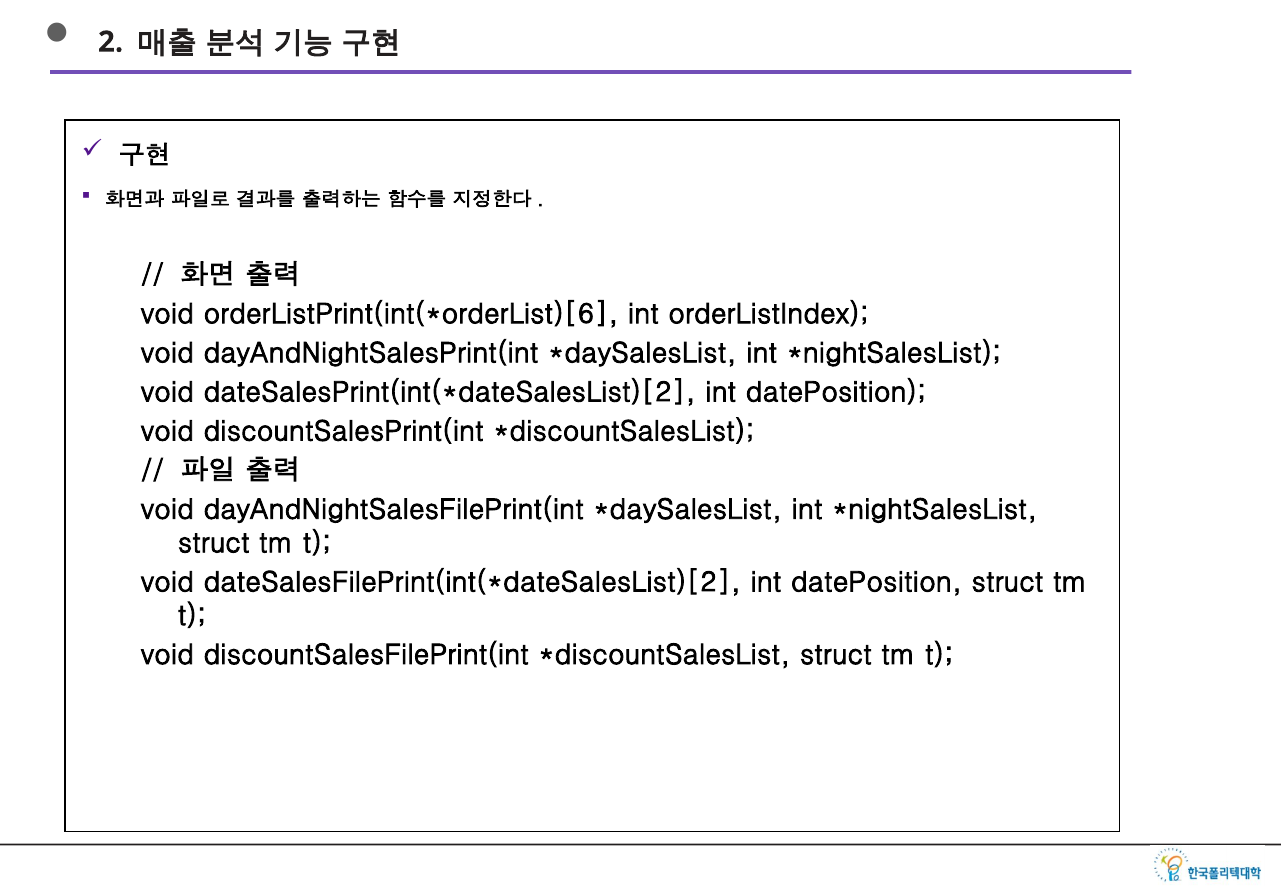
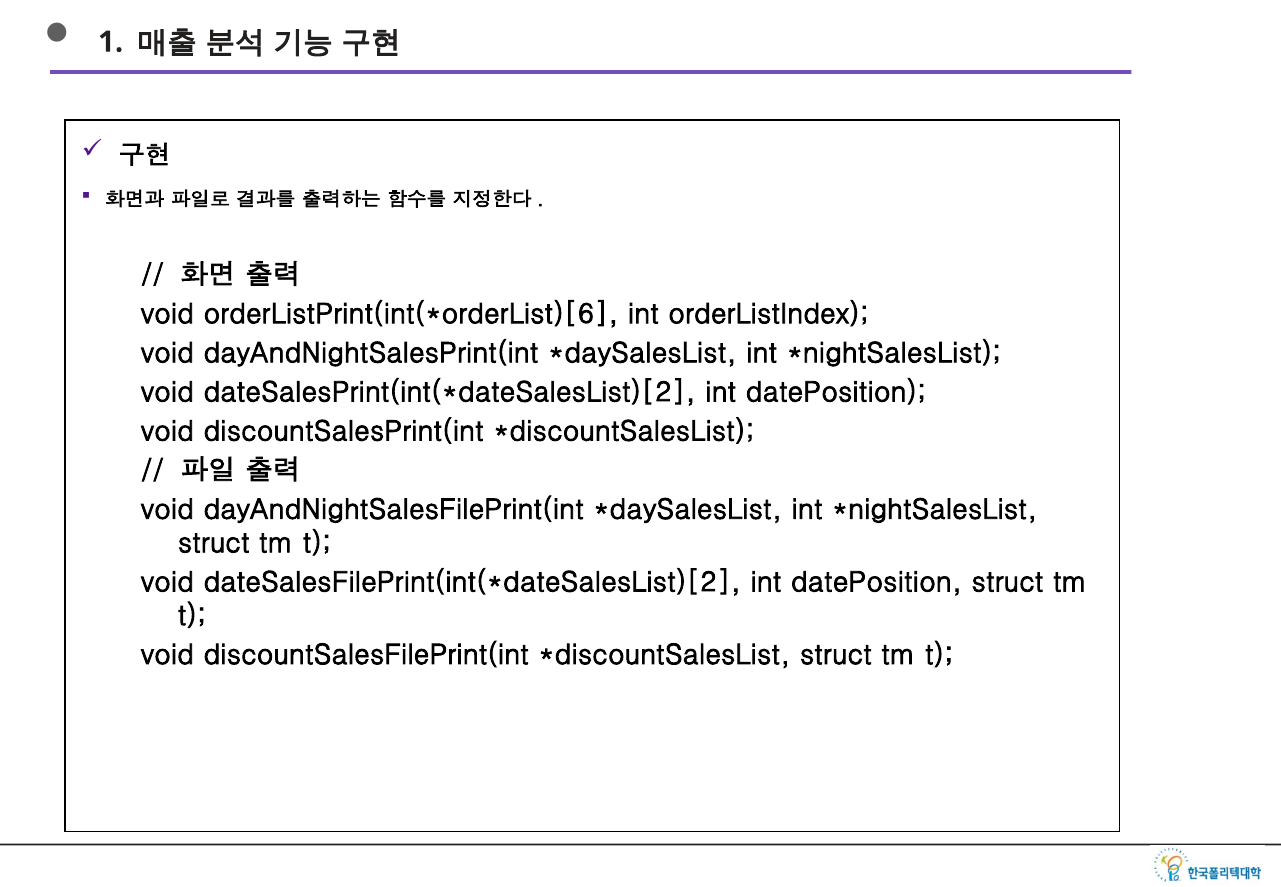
2: 2 -> 1
